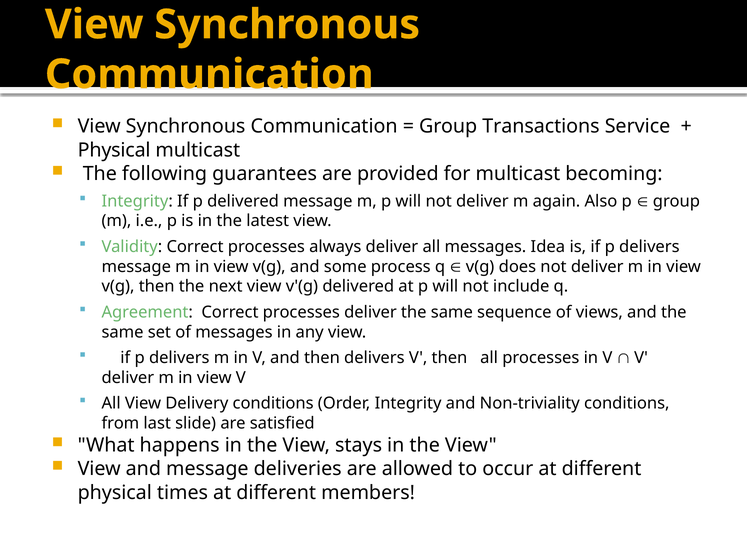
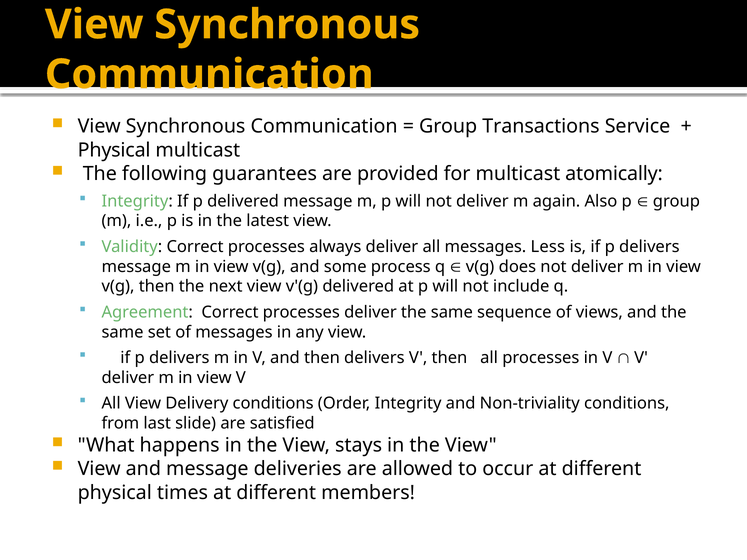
becoming: becoming -> atomically
Idea: Idea -> Less
